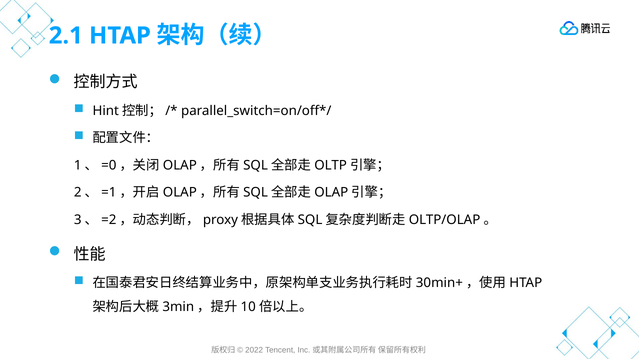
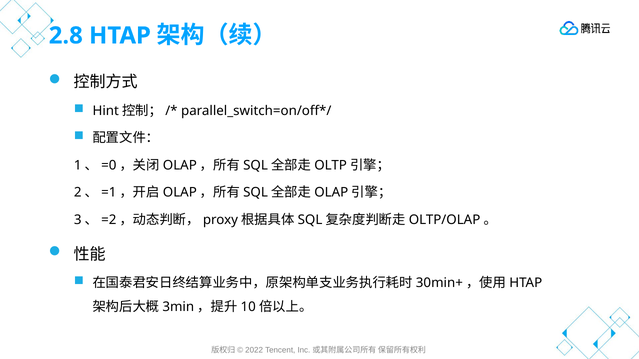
2.1: 2.1 -> 2.8
